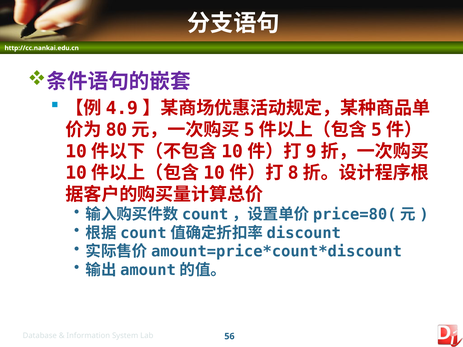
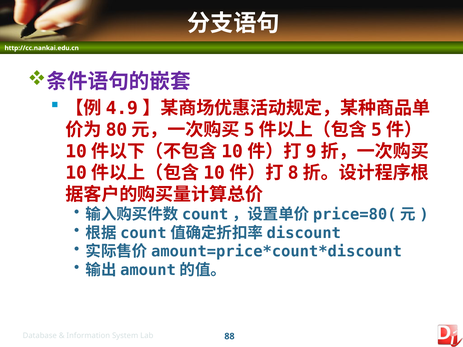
56: 56 -> 88
